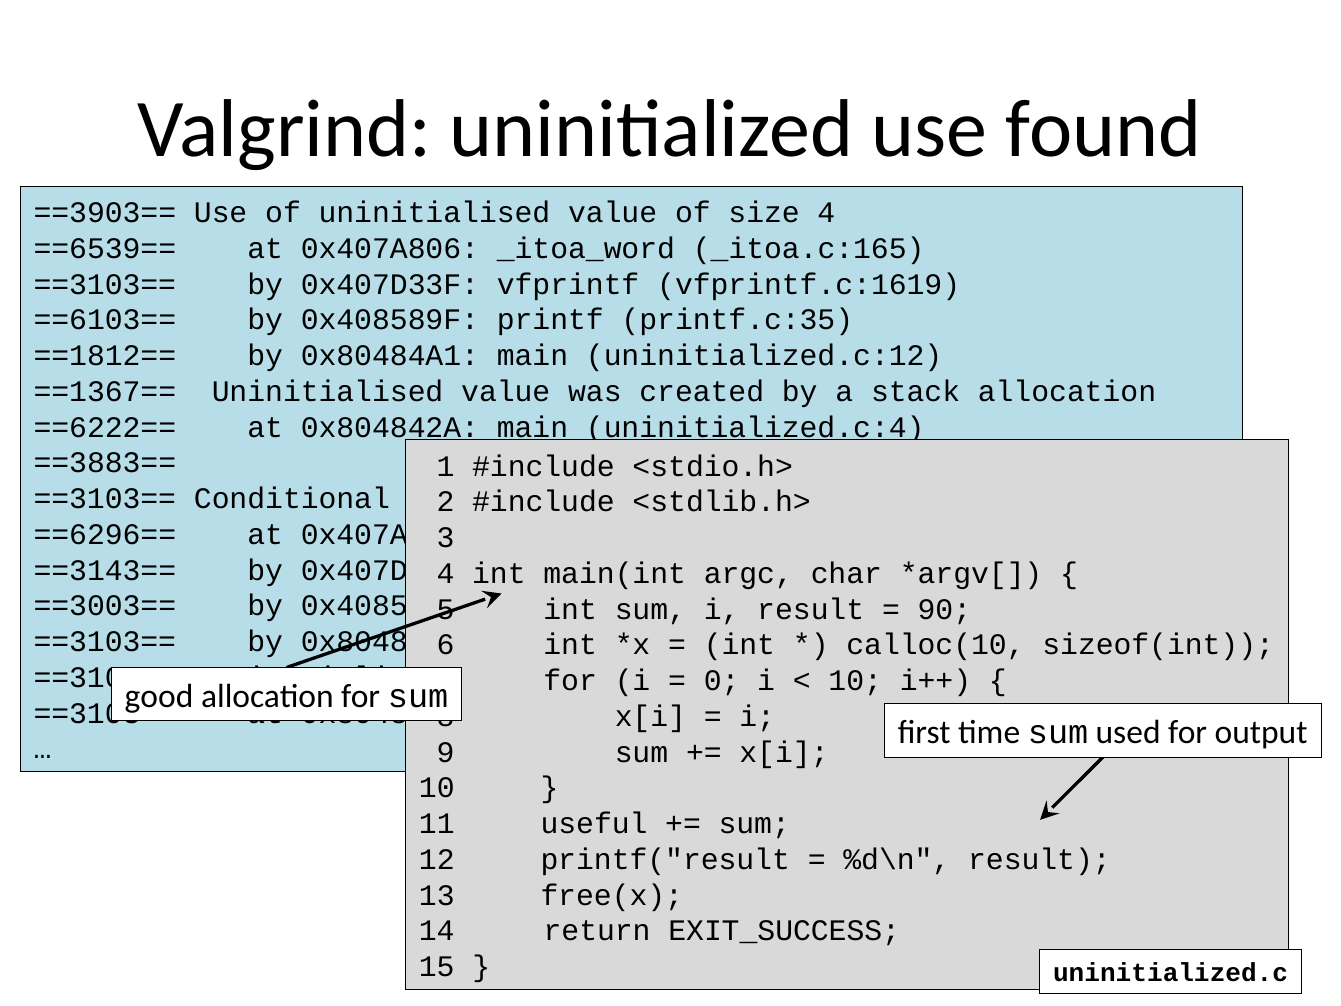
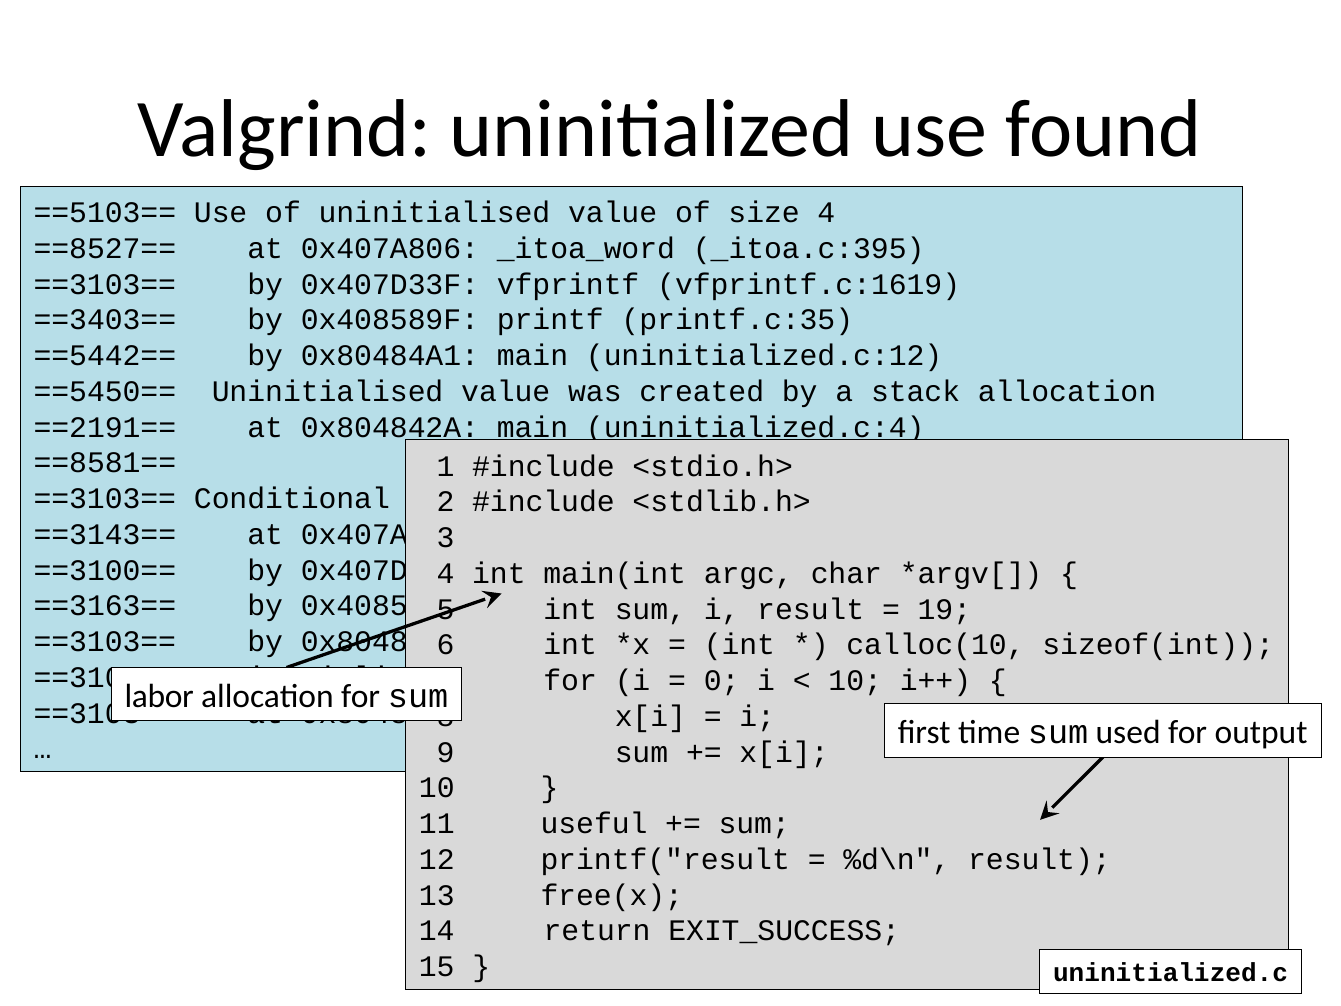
==3903==: ==3903== -> ==5103==
==6539==: ==6539== -> ==8527==
_itoa.c:165: _itoa.c:165 -> _itoa.c:395
==6103==: ==6103== -> ==3403==
==1812==: ==1812== -> ==5442==
==1367==: ==1367== -> ==5450==
==6222==: ==6222== -> ==2191==
==3883==: ==3883== -> ==8581==
==6296==: ==6296== -> ==3143==
==3143==: ==3143== -> ==3100==
==3003==: ==3003== -> ==3163==
90: 90 -> 19
good: good -> labor
